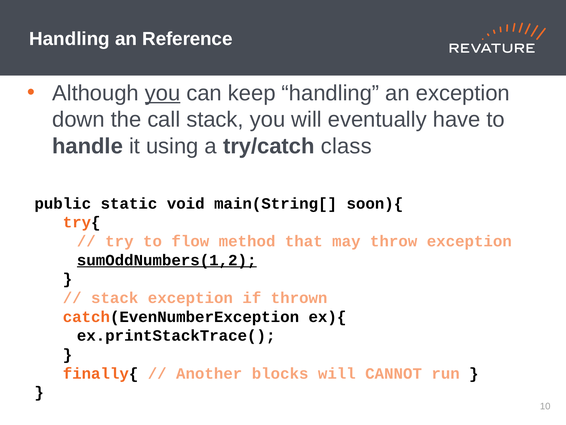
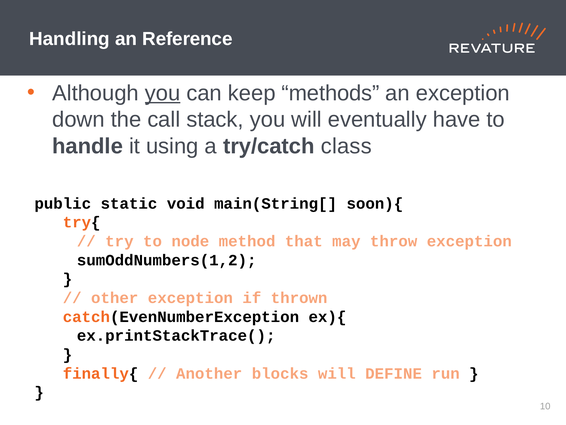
keep handling: handling -> methods
flow: flow -> node
sumOddNumbers(1,2 underline: present -> none
stack at (115, 298): stack -> other
CANNOT: CANNOT -> DEFINE
